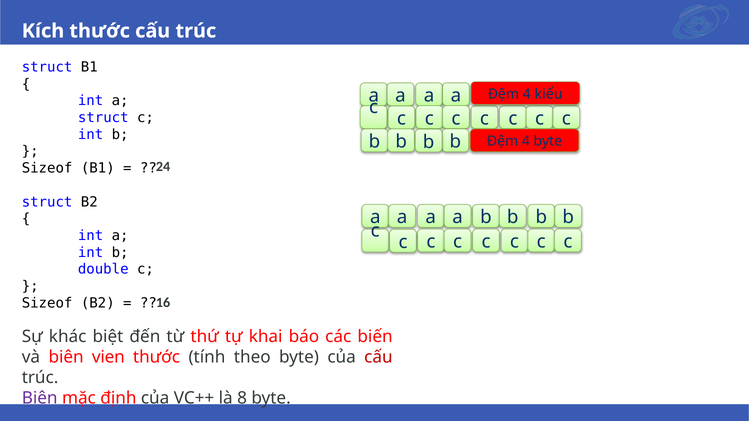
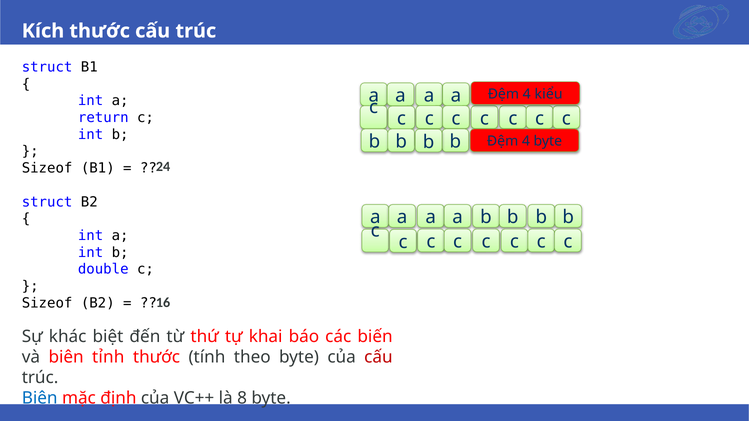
struct at (103, 118): struct -> return
vien: vien -> tỉnh
Biên at (40, 398) colour: purple -> blue
